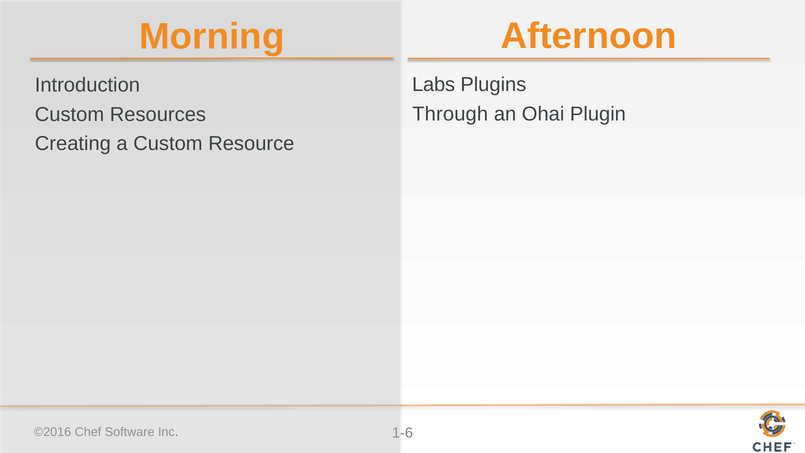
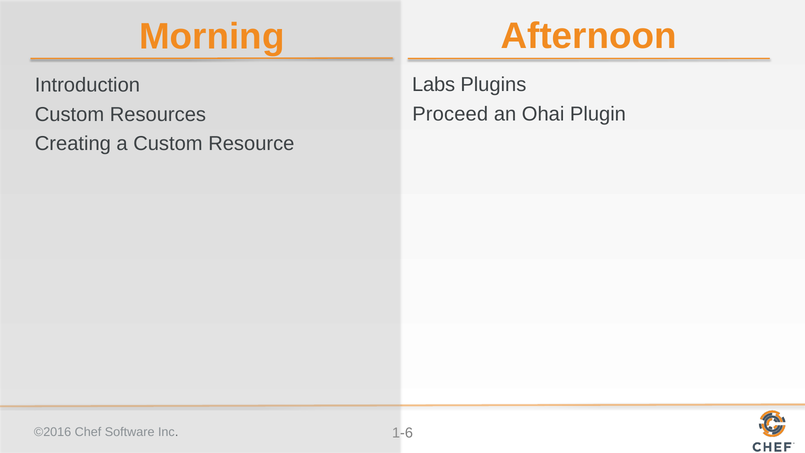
Through: Through -> Proceed
